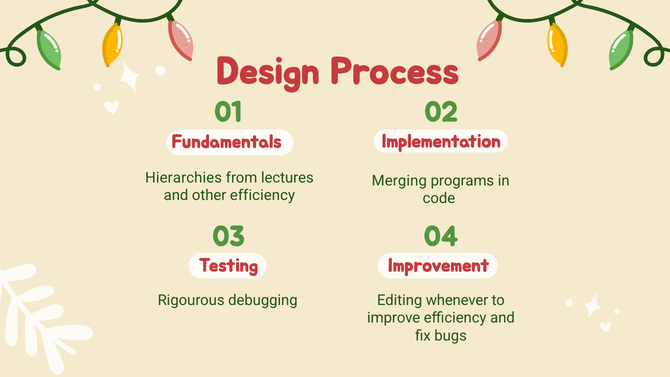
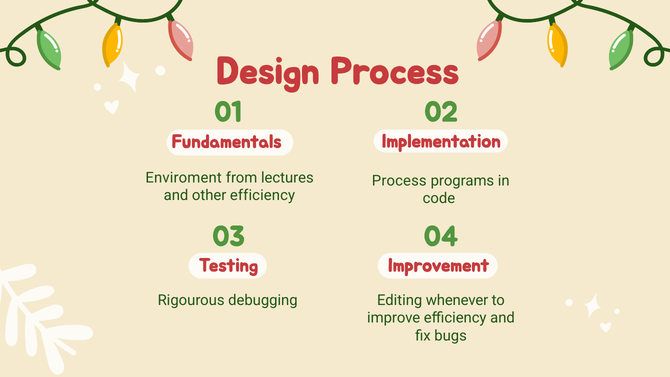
Hierarchies: Hierarchies -> Enviroment
Merging at (399, 181): Merging -> Process
